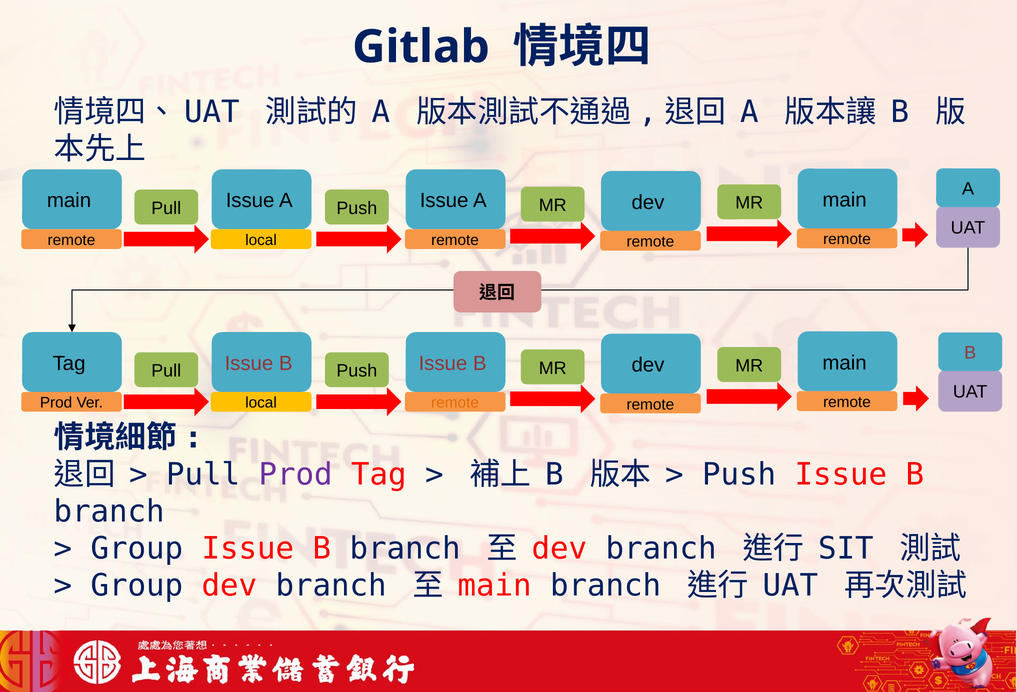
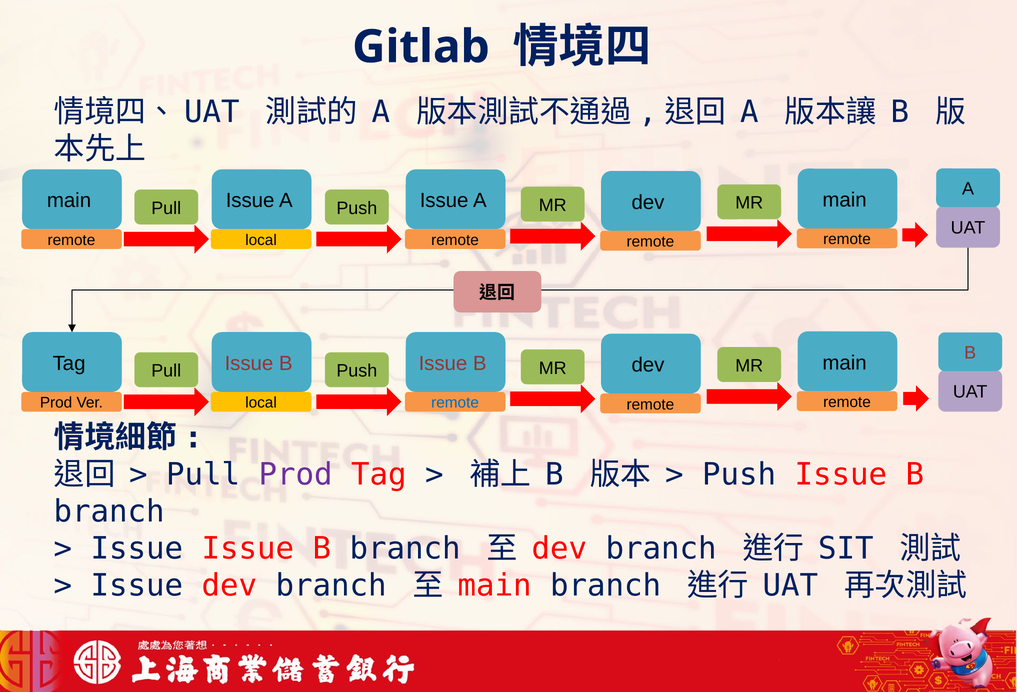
remote at (455, 403) colour: orange -> blue
Group at (137, 548): Group -> Issue
Group at (137, 585): Group -> Issue
